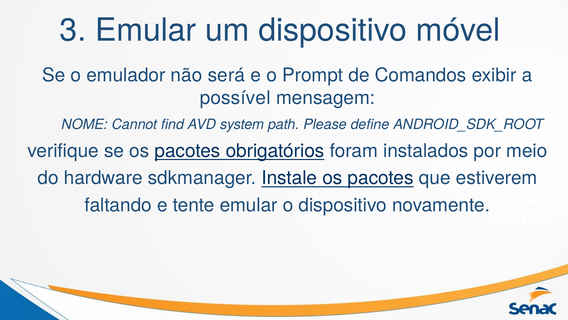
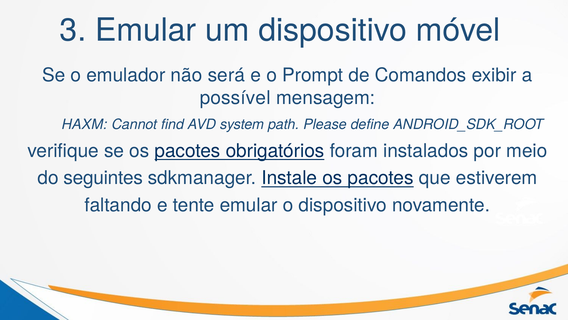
NOME: NOME -> HAXM
hardware: hardware -> seguintes
